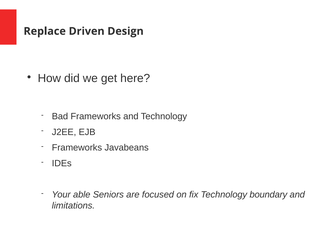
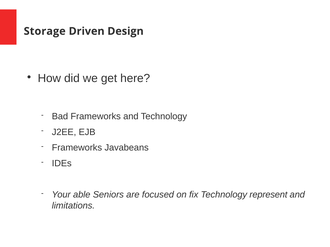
Replace: Replace -> Storage
boundary: boundary -> represent
